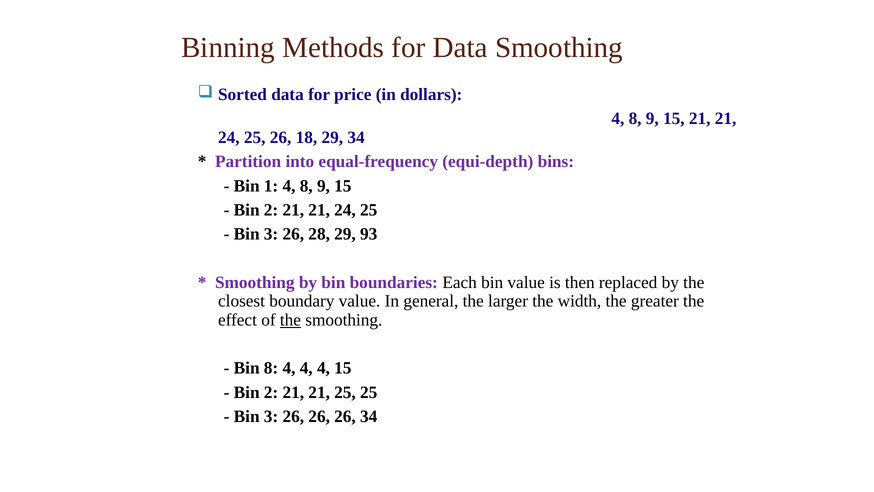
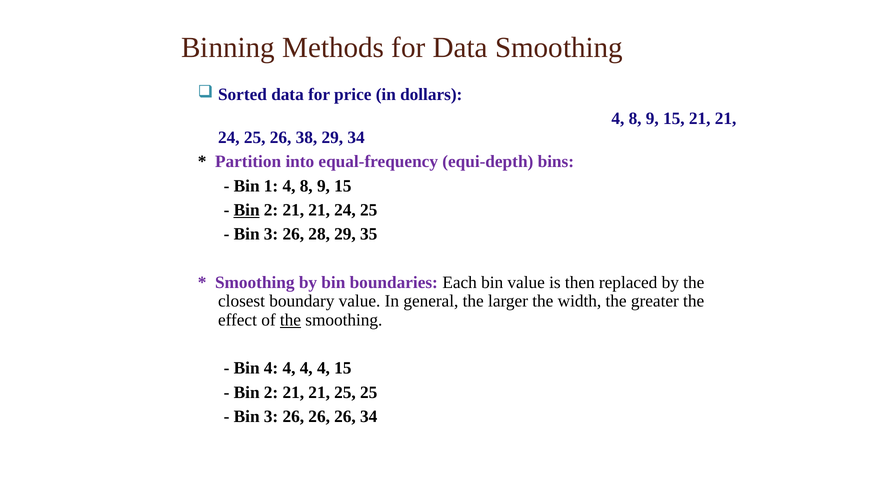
18: 18 -> 38
Bin at (247, 210) underline: none -> present
93: 93 -> 35
Bin 8: 8 -> 4
